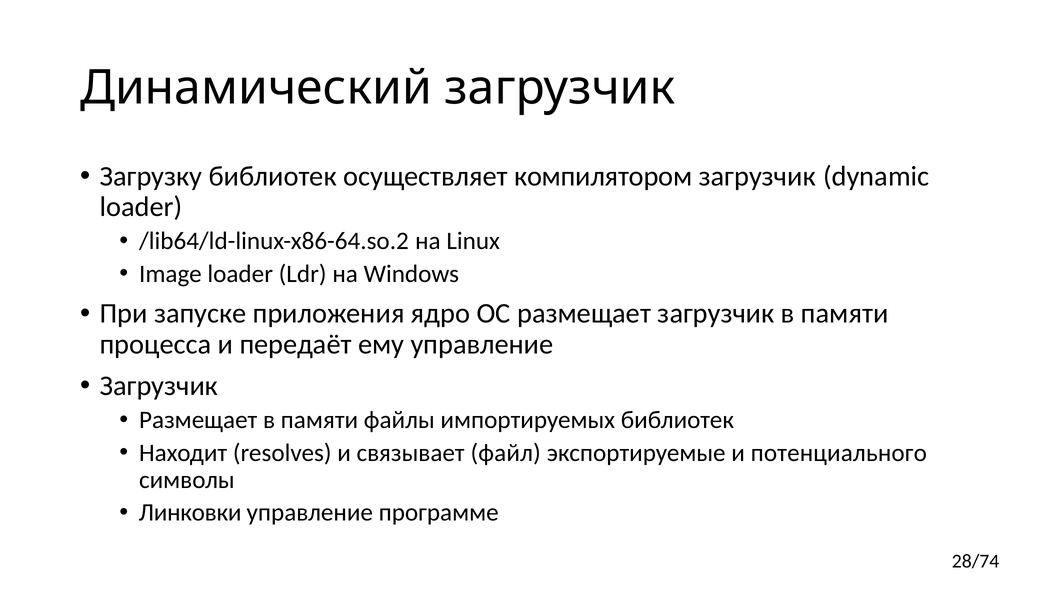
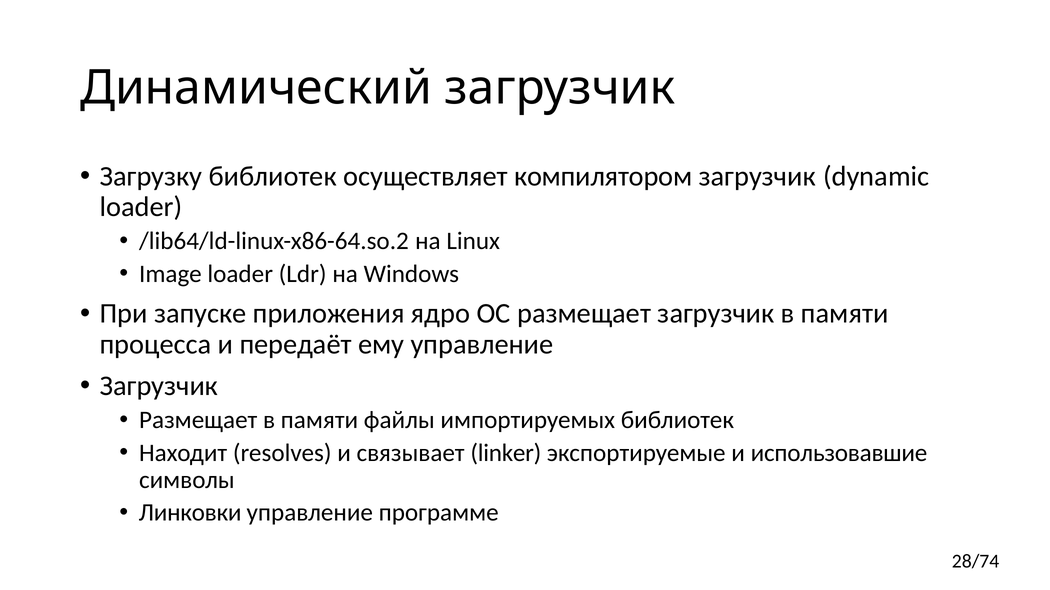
файл: файл -> linker
потенциального: потенциального -> использовавшие
